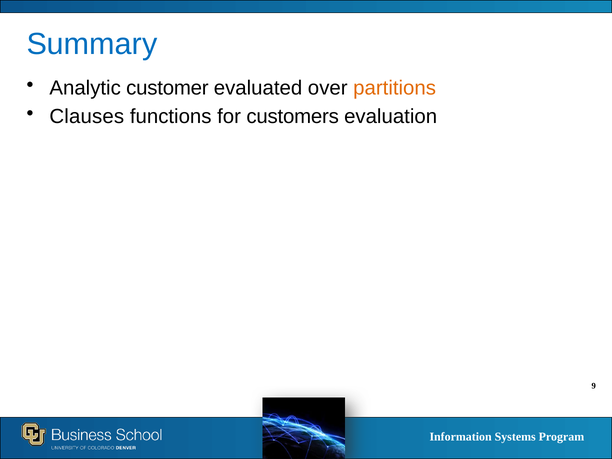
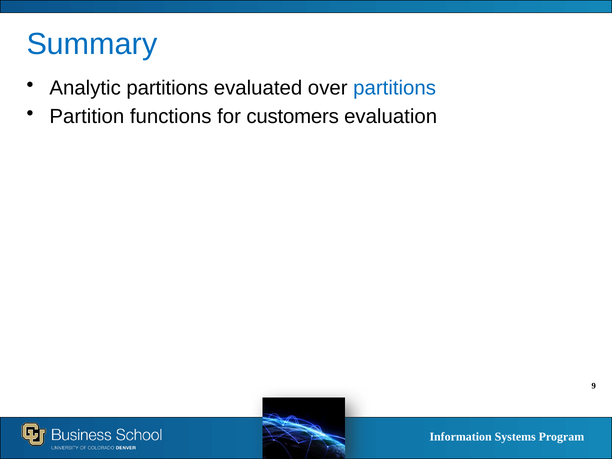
Analytic customer: customer -> partitions
partitions at (395, 88) colour: orange -> blue
Clauses: Clauses -> Partition
